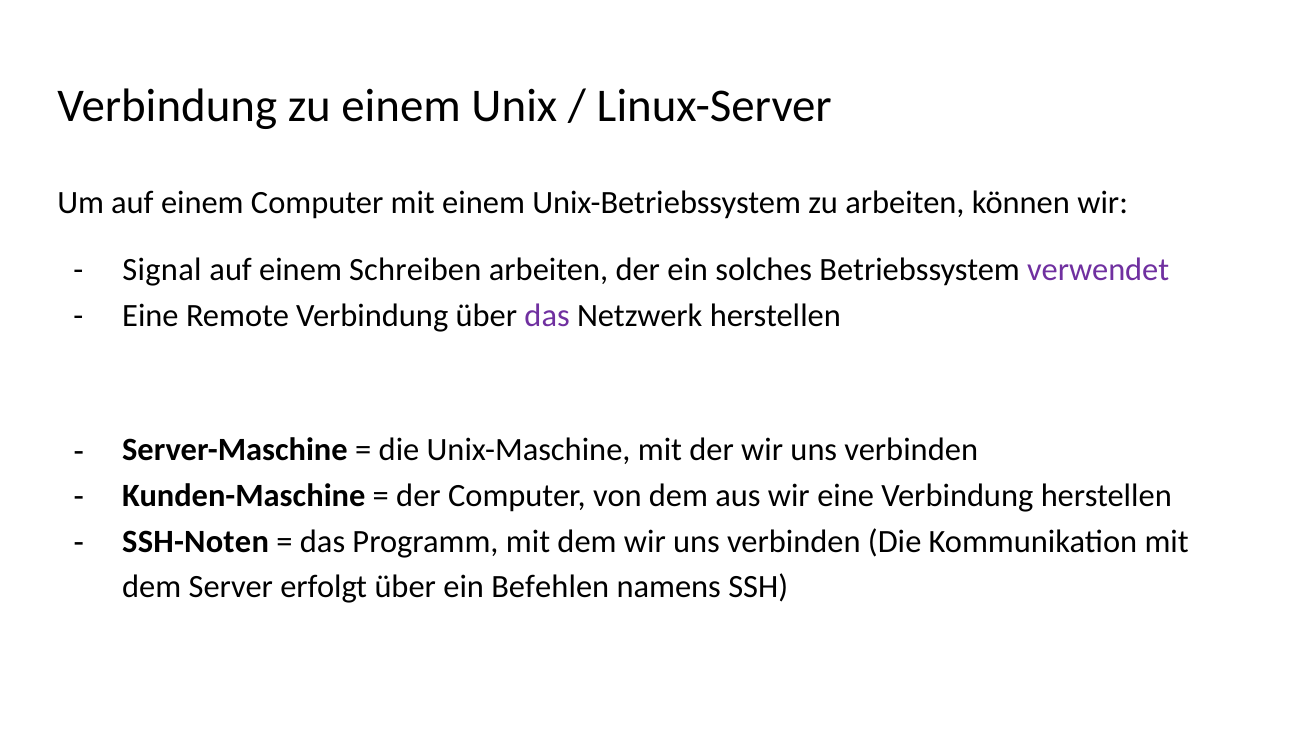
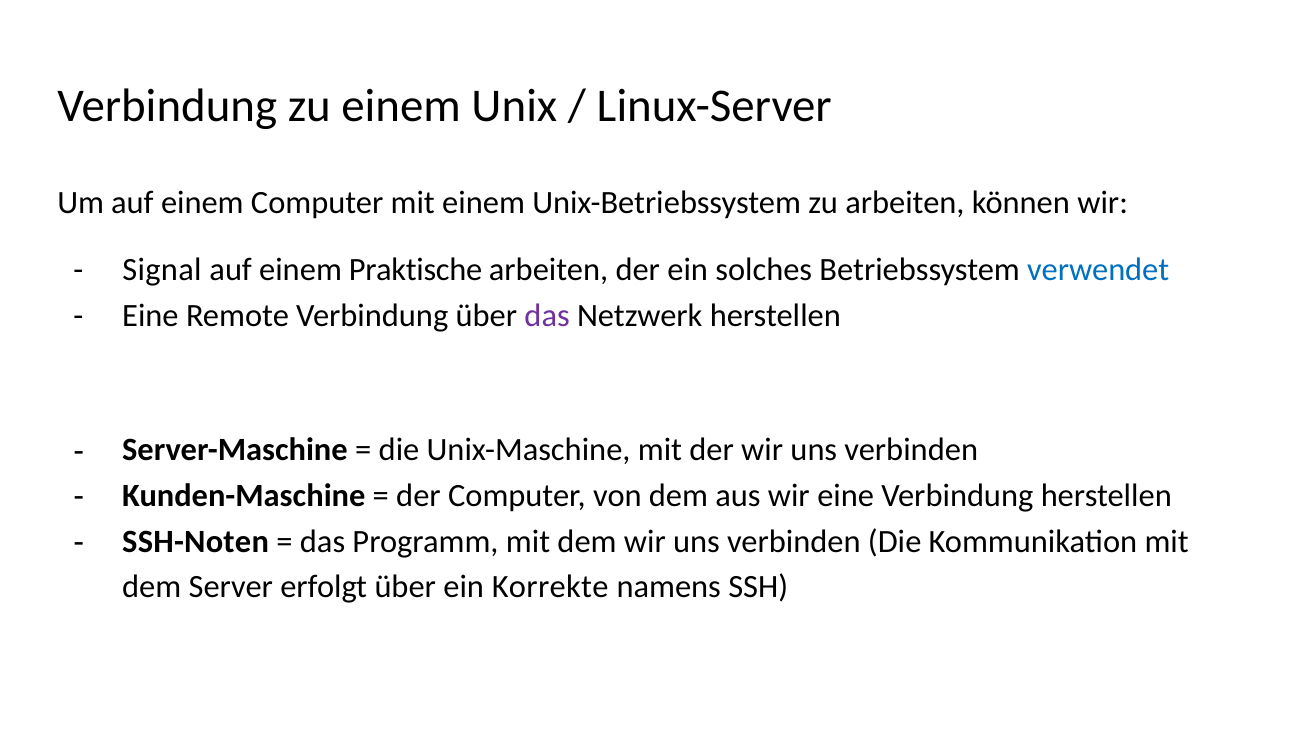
Schreiben: Schreiben -> Praktische
verwendet colour: purple -> blue
Befehlen: Befehlen -> Korrekte
